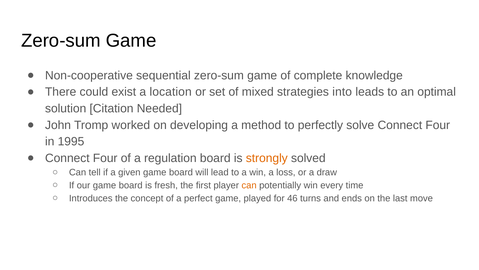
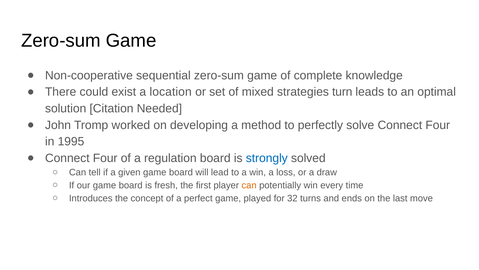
into: into -> turn
strongly colour: orange -> blue
46: 46 -> 32
